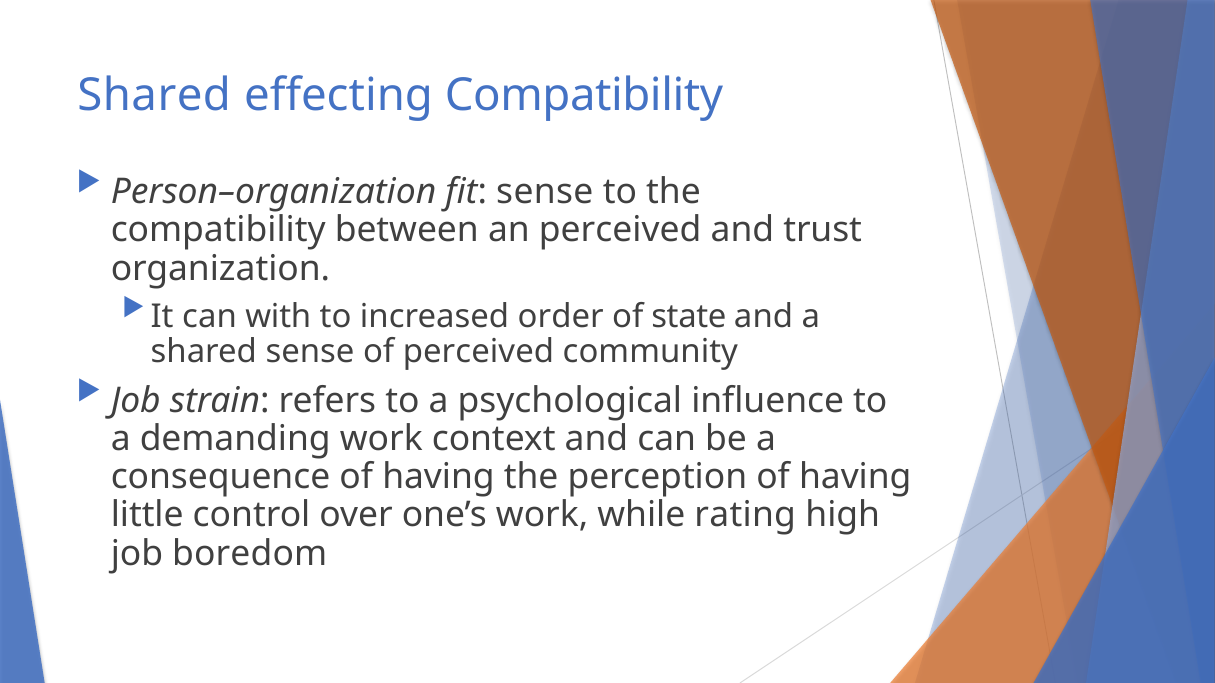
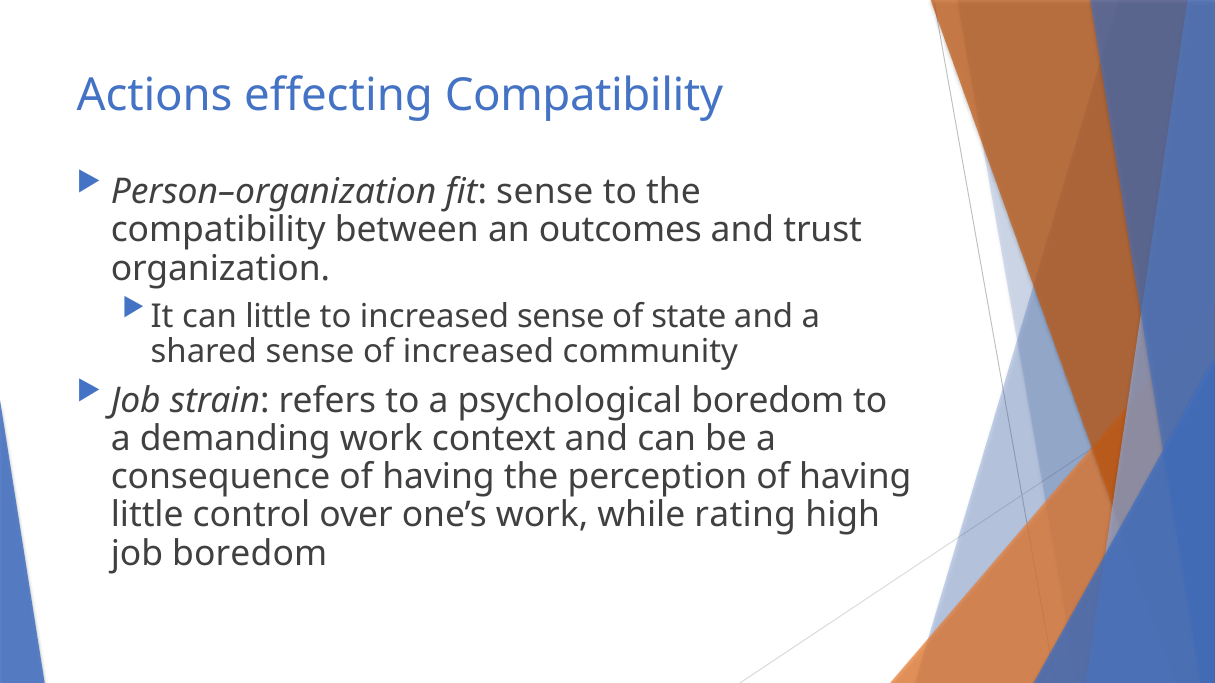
Shared at (154, 96): Shared -> Actions
an perceived: perceived -> outcomes
can with: with -> little
increased order: order -> sense
of perceived: perceived -> increased
psychological influence: influence -> boredom
